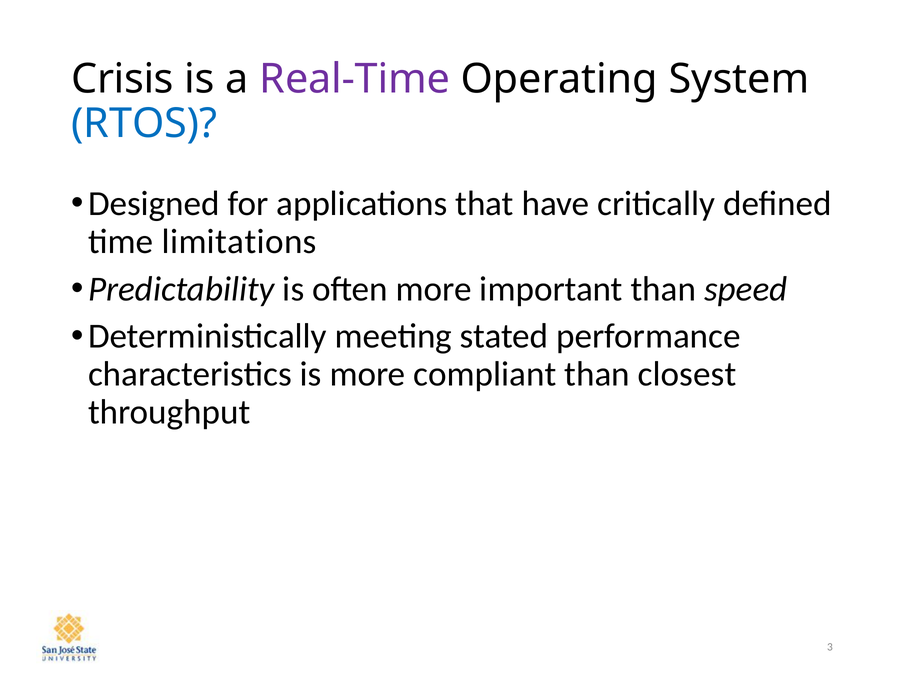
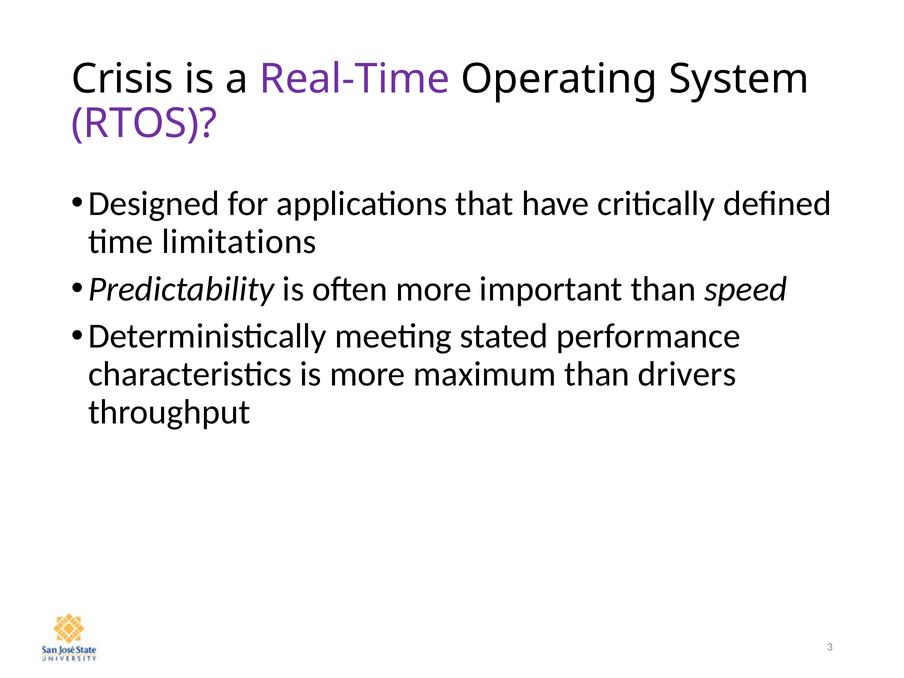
RTOS colour: blue -> purple
compliant: compliant -> maximum
closest: closest -> drivers
